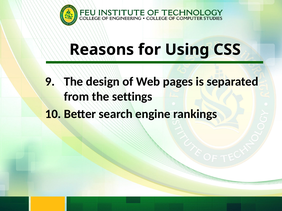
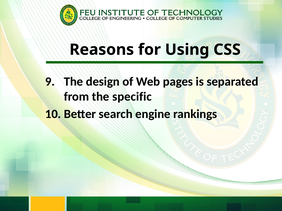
settings: settings -> specific
